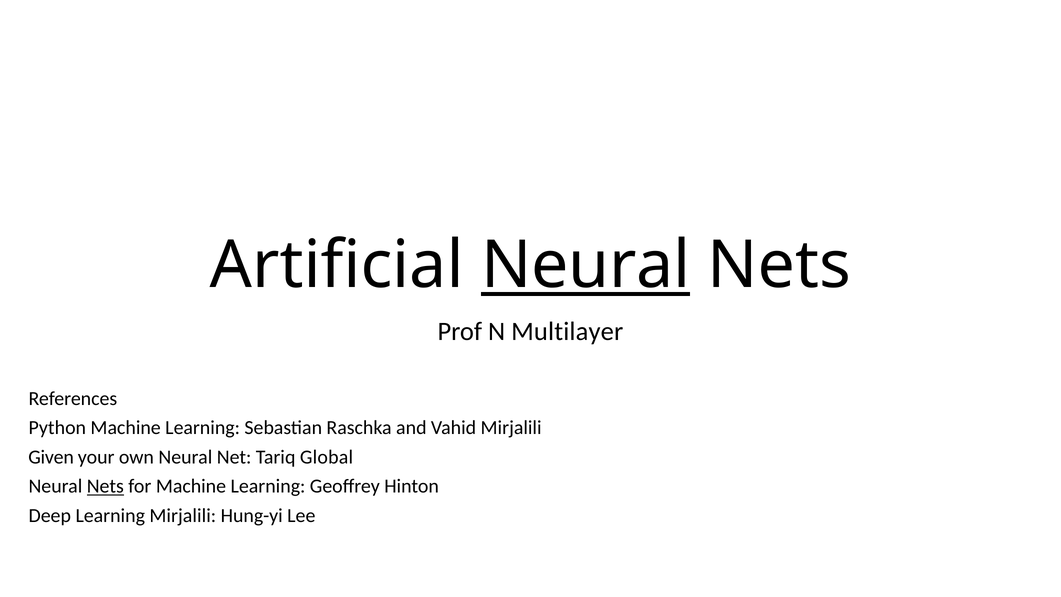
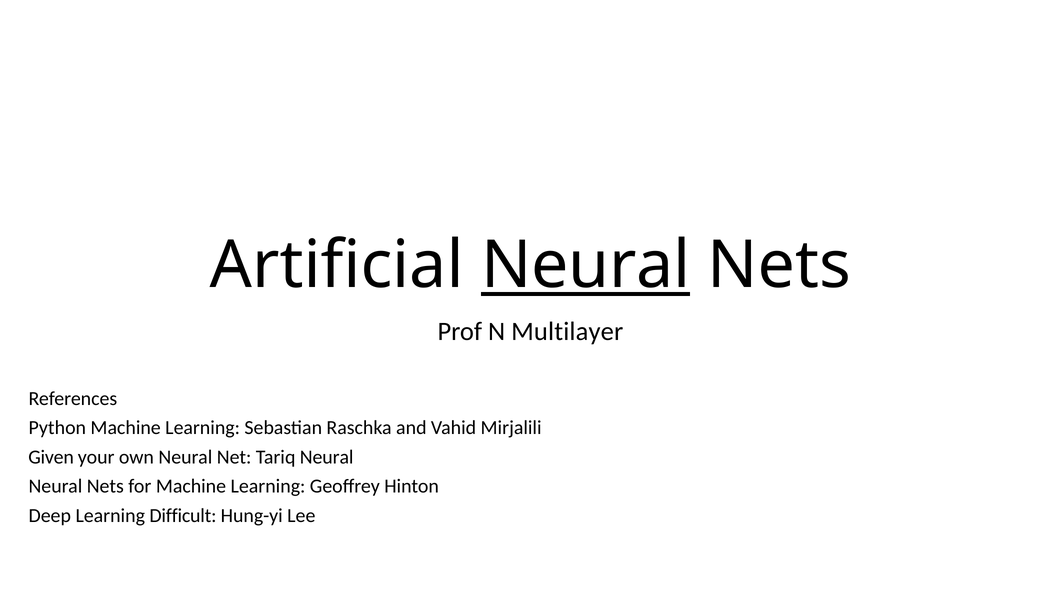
Tariq Global: Global -> Neural
Nets at (105, 486) underline: present -> none
Learning Mirjalili: Mirjalili -> Difficult
